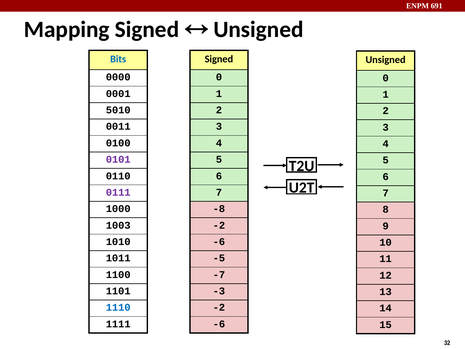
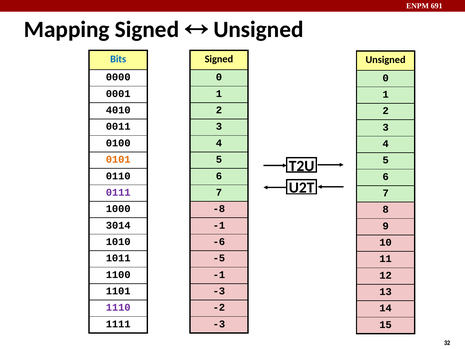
5010: 5010 -> 4010
0101 colour: purple -> orange
1003: 1003 -> 3014
-2 at (219, 225): -2 -> -1
-7 at (219, 274): -7 -> -1
1110 colour: blue -> purple
-6 at (219, 324): -6 -> -3
